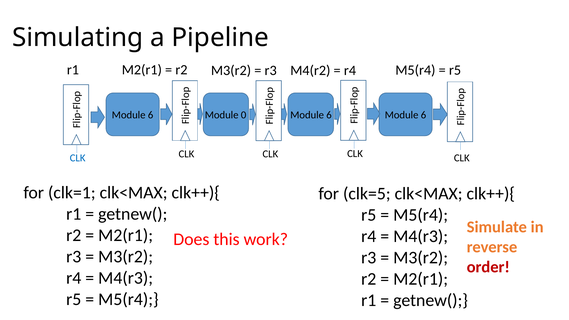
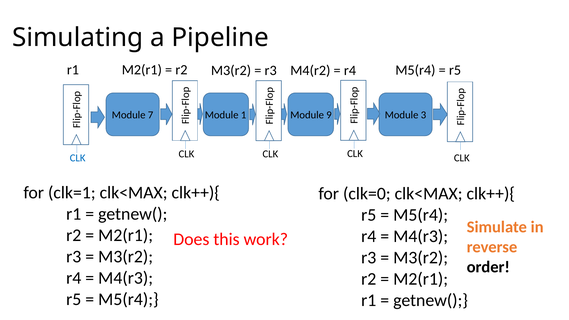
6 at (151, 115): 6 -> 7
0: 0 -> 1
6 at (329, 115): 6 -> 9
6 at (423, 115): 6 -> 3
clk=5: clk=5 -> clk=0
order colour: red -> black
